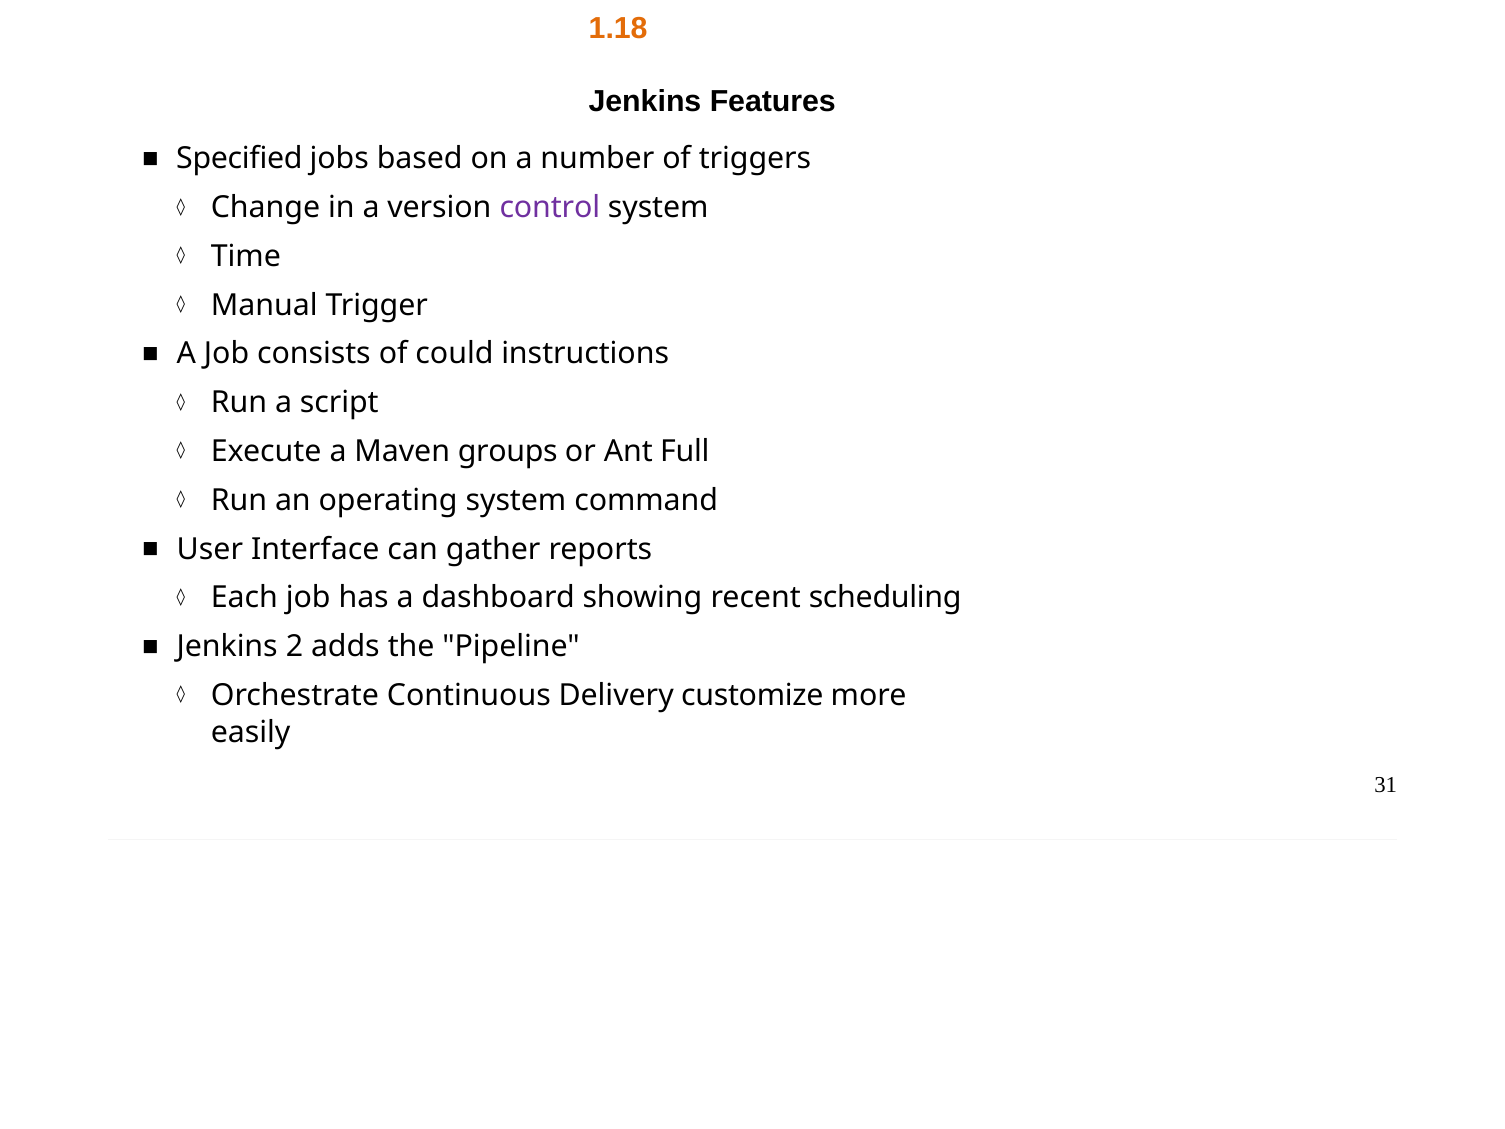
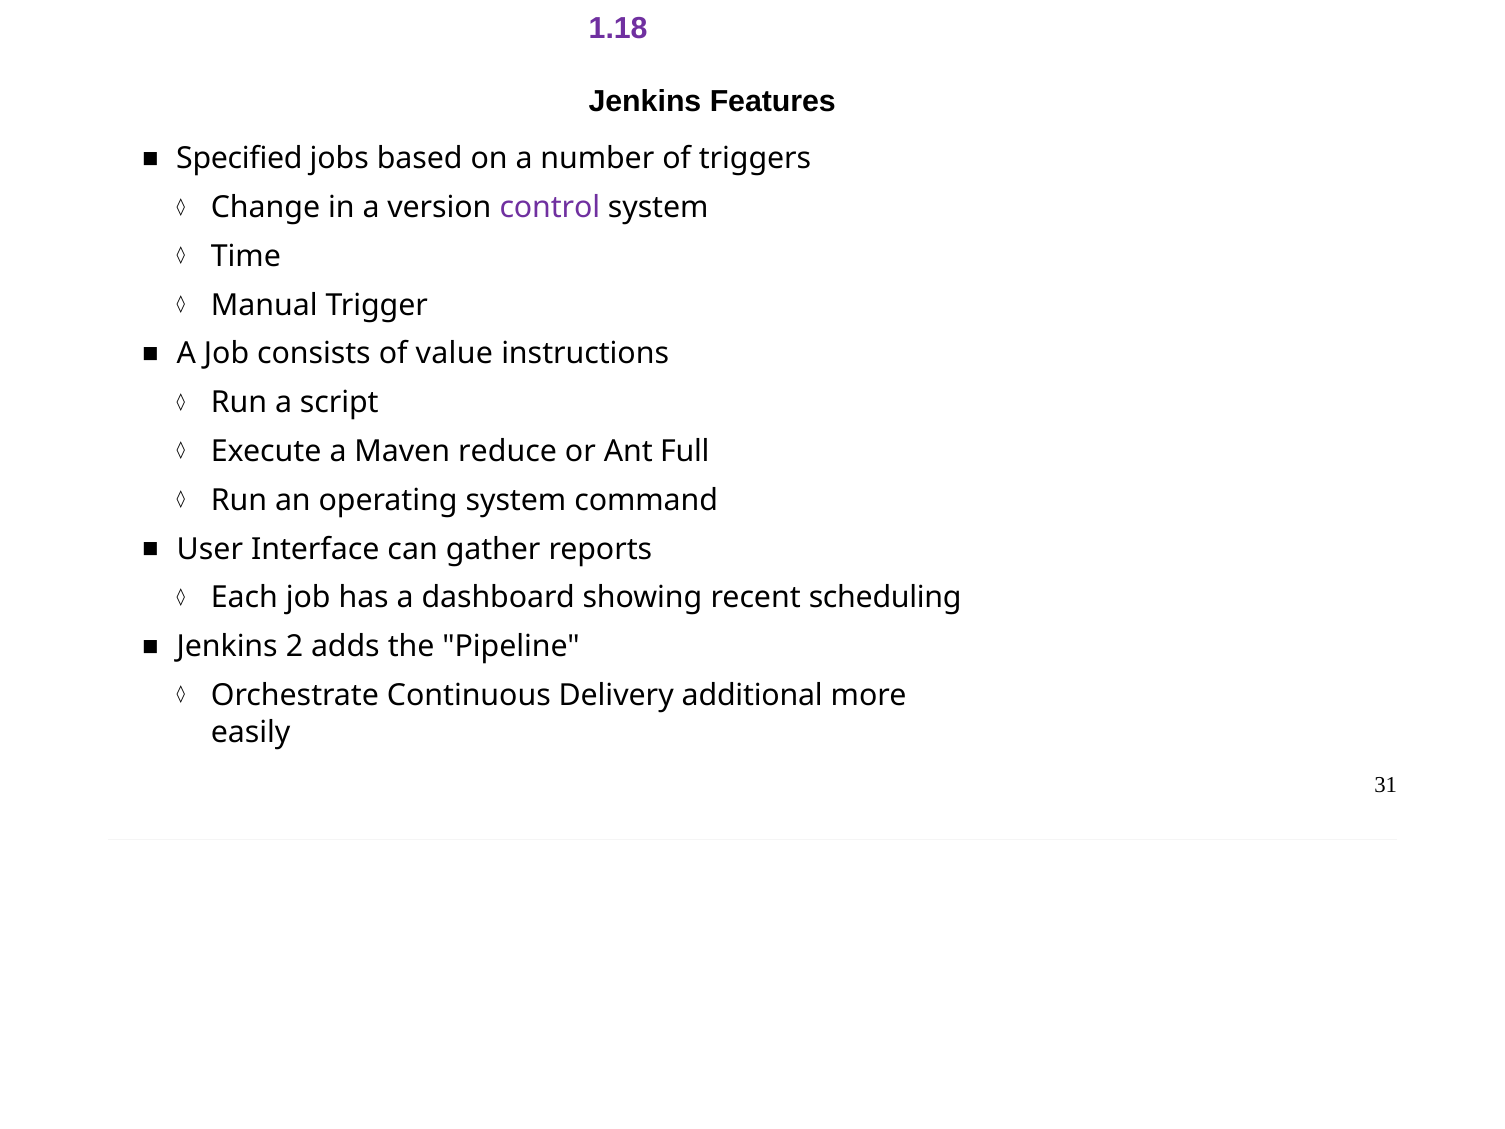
1.18 colour: orange -> purple
could: could -> value
groups: groups -> reduce
customize: customize -> additional
